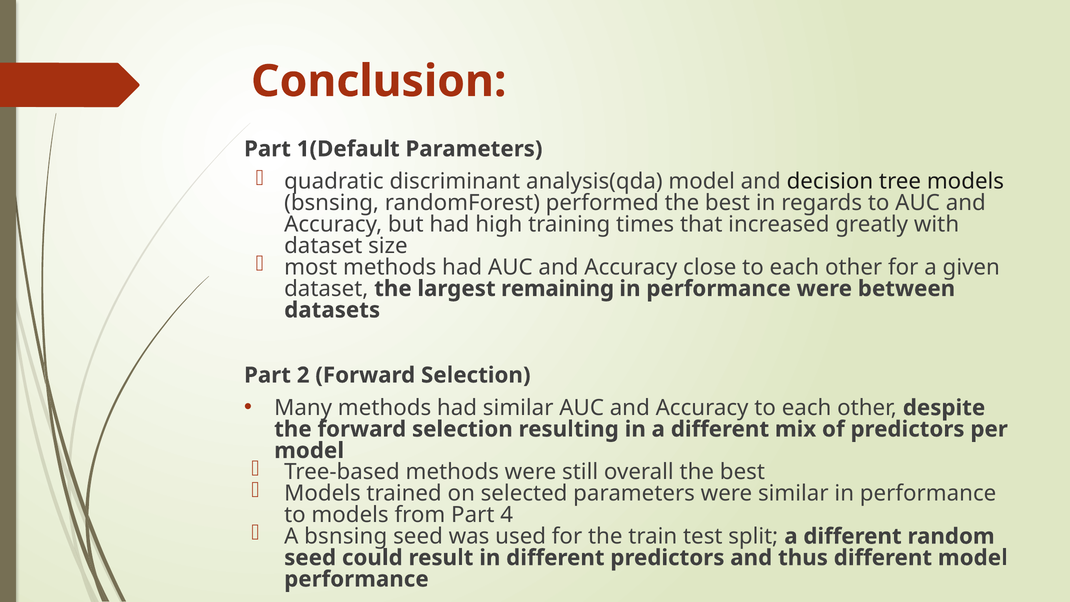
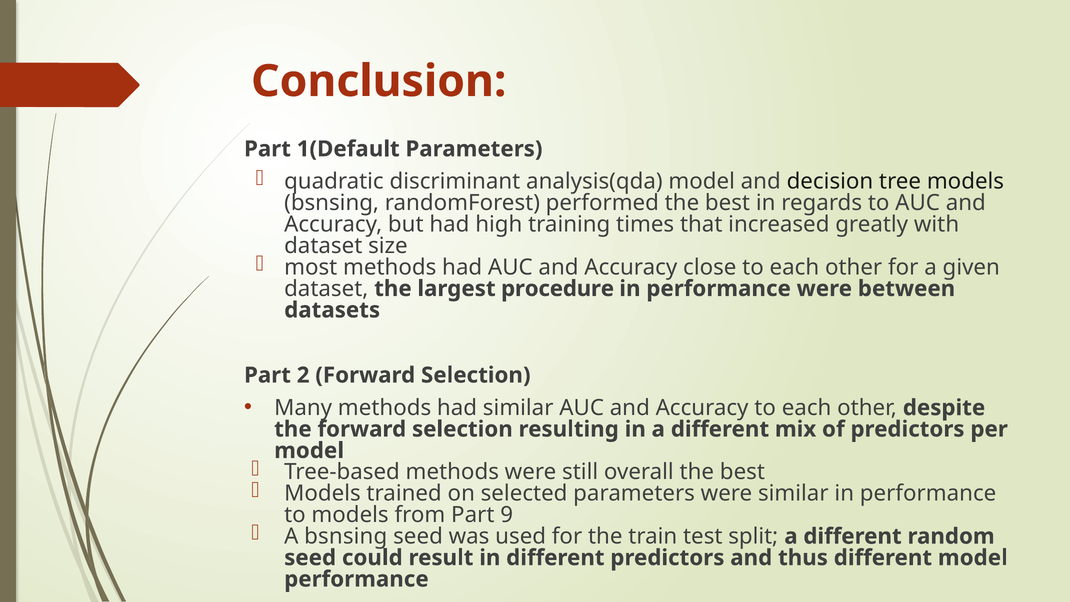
remaining: remaining -> procedure
4: 4 -> 9
